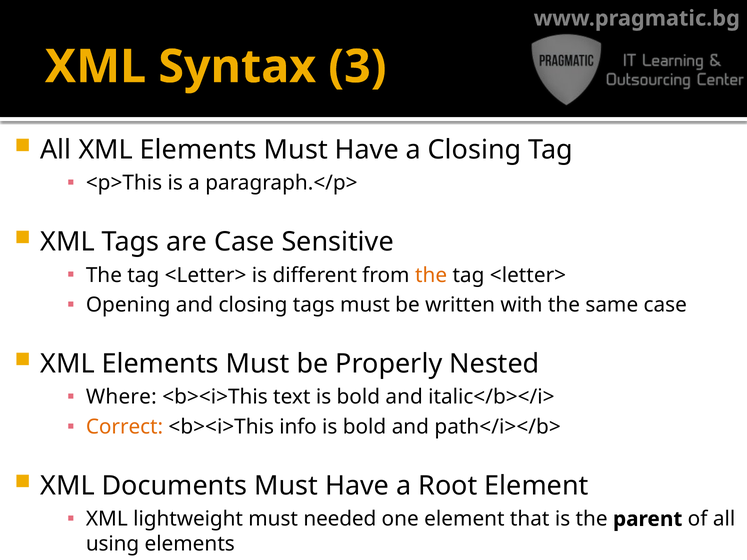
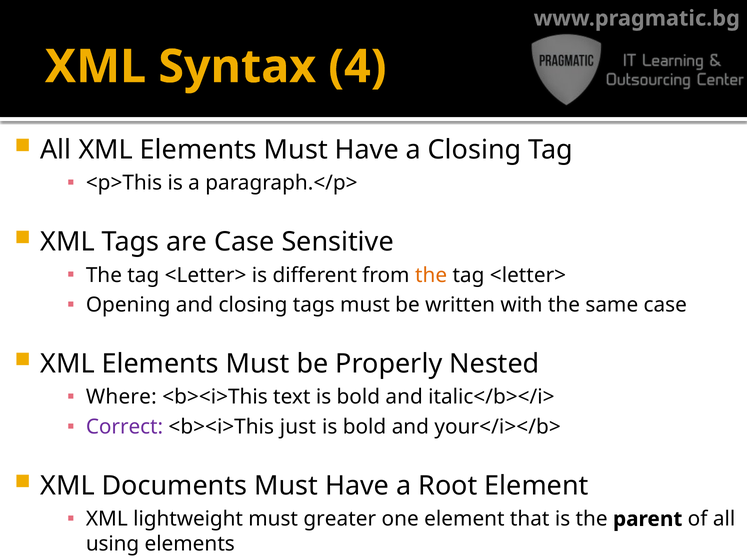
3: 3 -> 4
Correct colour: orange -> purple
info: info -> just
path</i></b>: path</i></b> -> your</i></b>
needed: needed -> greater
